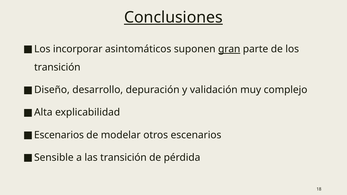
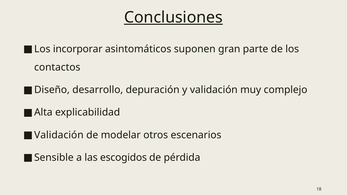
gran underline: present -> none
transición at (57, 67): transición -> contactos
Escenarios at (59, 135): Escenarios -> Validación
las transición: transición -> escogidos
